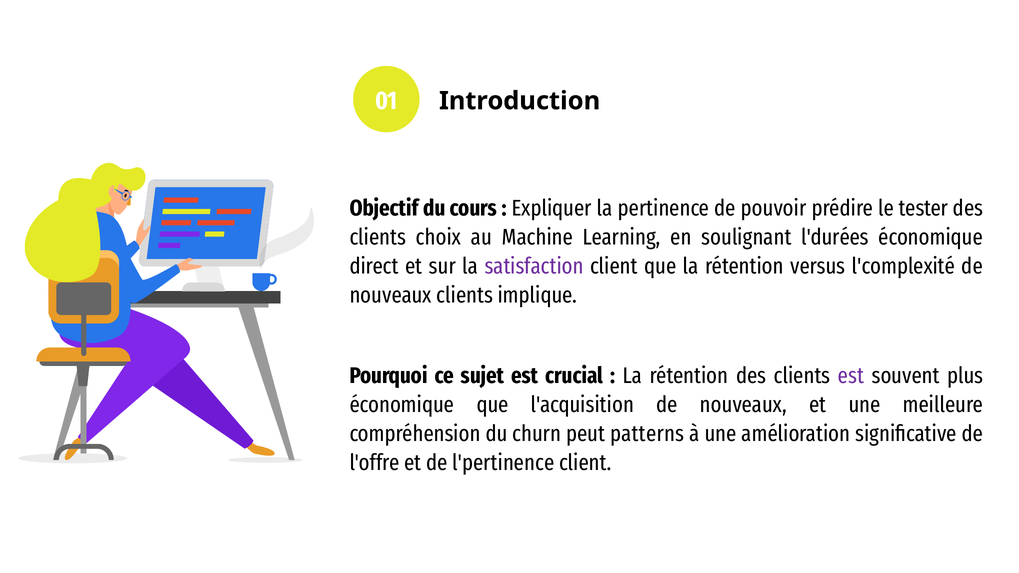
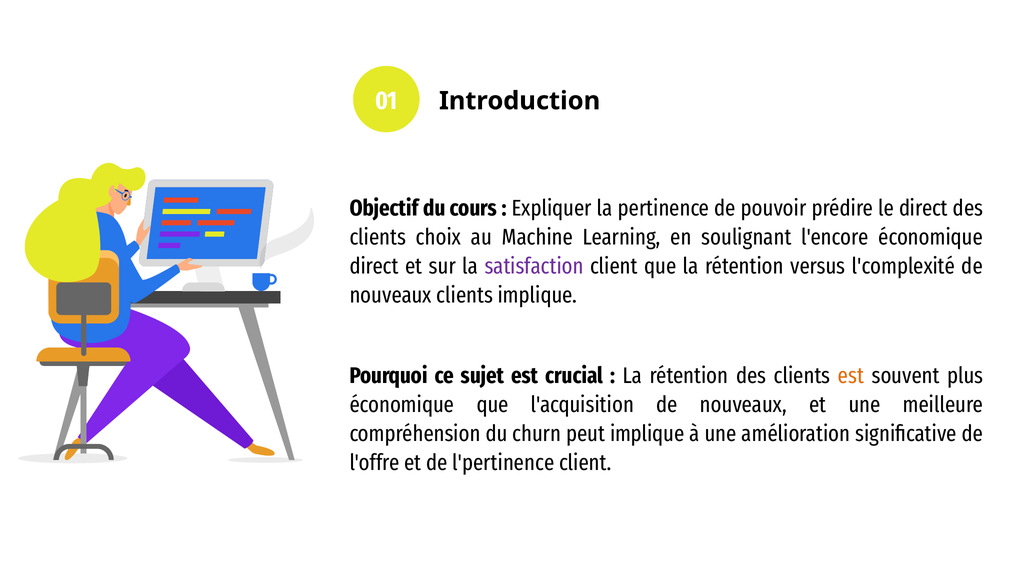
le tester: tester -> direct
l'durées: l'durées -> l'encore
est at (851, 376) colour: purple -> orange
peut patterns: patterns -> implique
